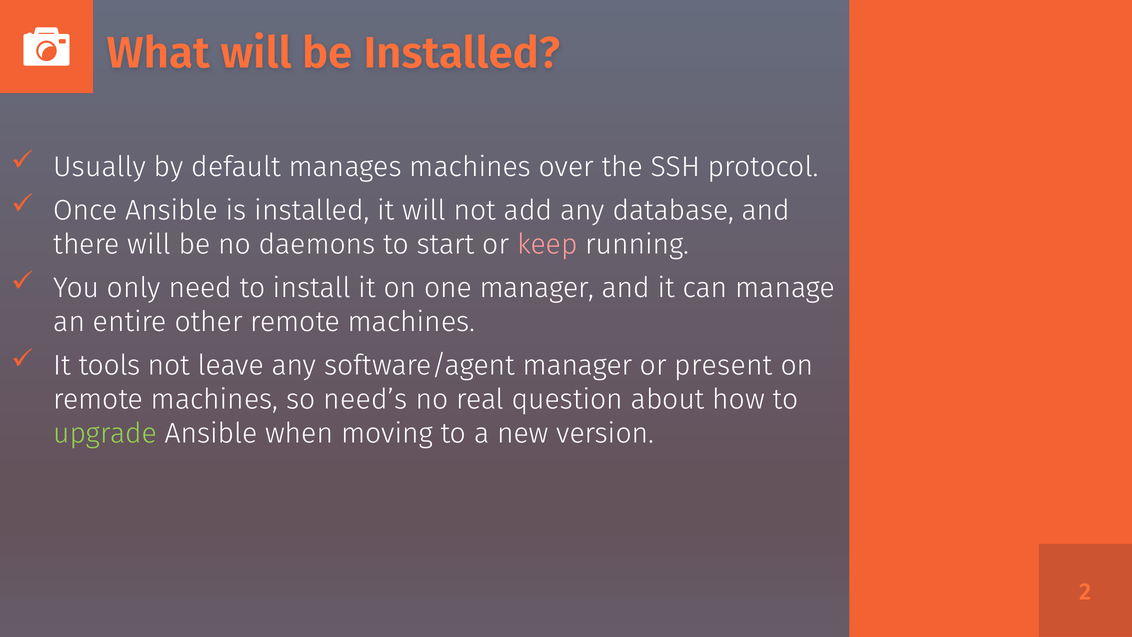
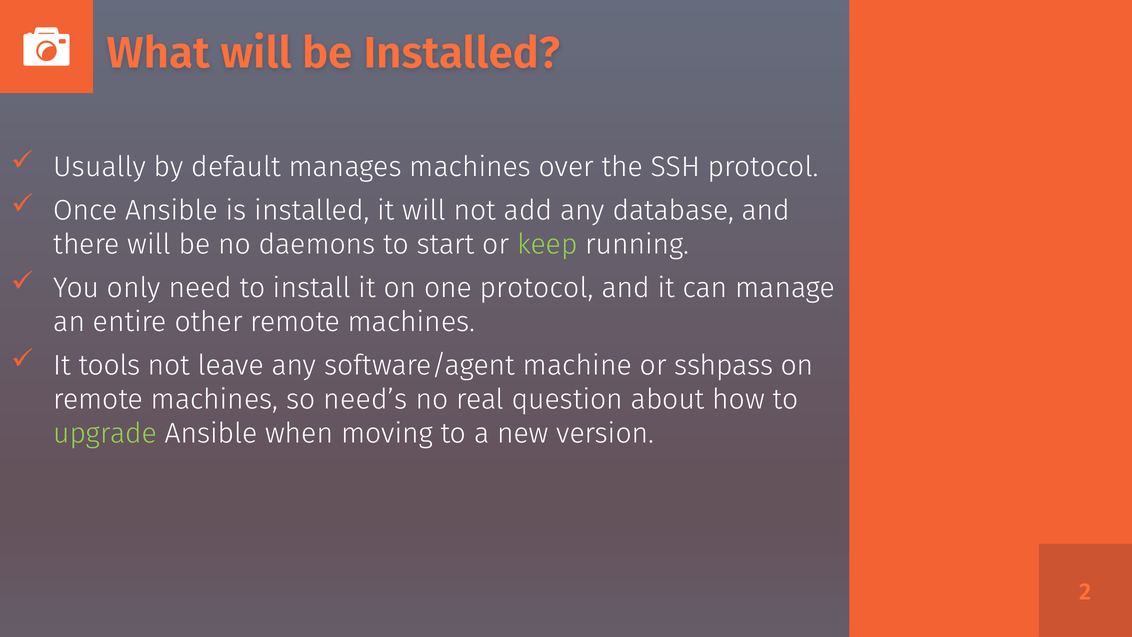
keep colour: pink -> light green
one manager: manager -> protocol
software/agent manager: manager -> machine
present: present -> sshpass
